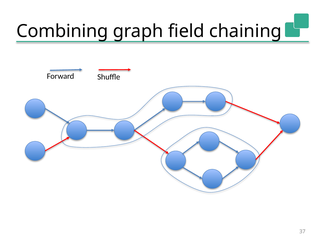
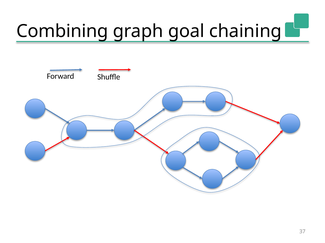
field: field -> goal
